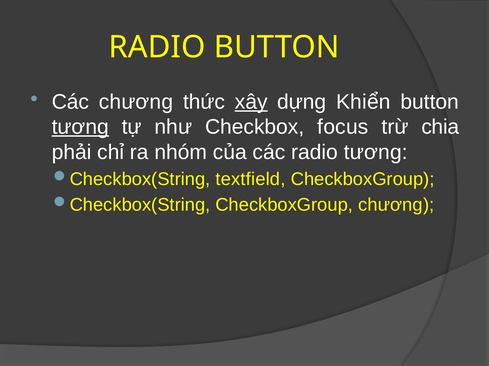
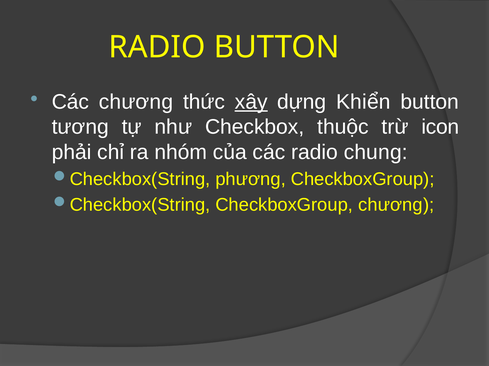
tương at (80, 127) underline: present -> none
focus: focus -> thuộc
chia: chia -> icon
radio tương: tương -> chung
textfield: textfield -> phương
